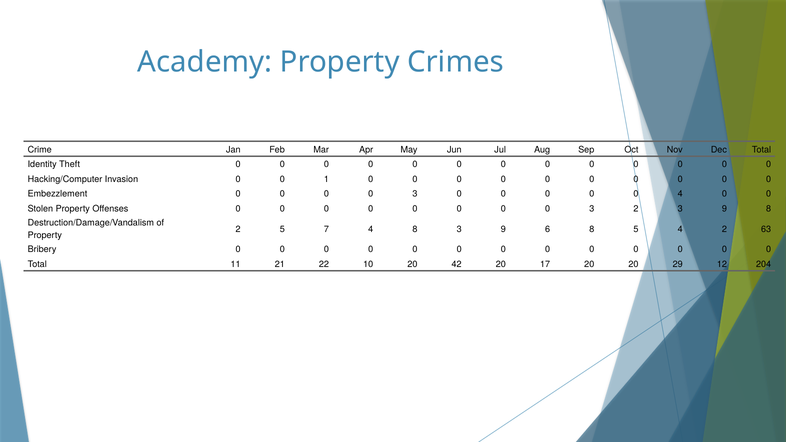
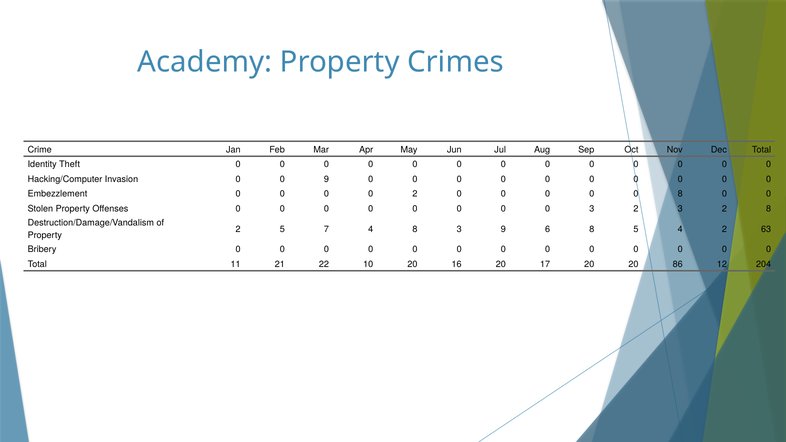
0 1: 1 -> 9
3 at (415, 194): 3 -> 2
0 4: 4 -> 8
2 3 9: 9 -> 2
42: 42 -> 16
29: 29 -> 86
